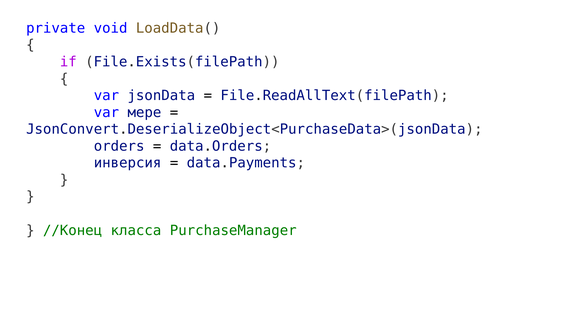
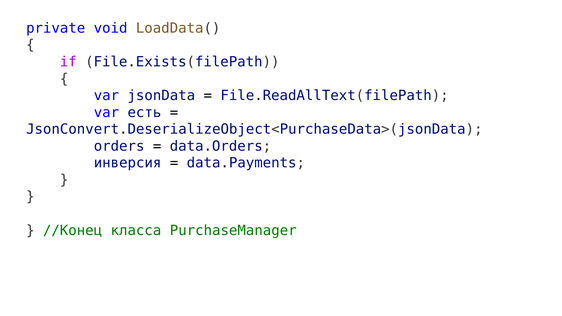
мере: мере -> есть
